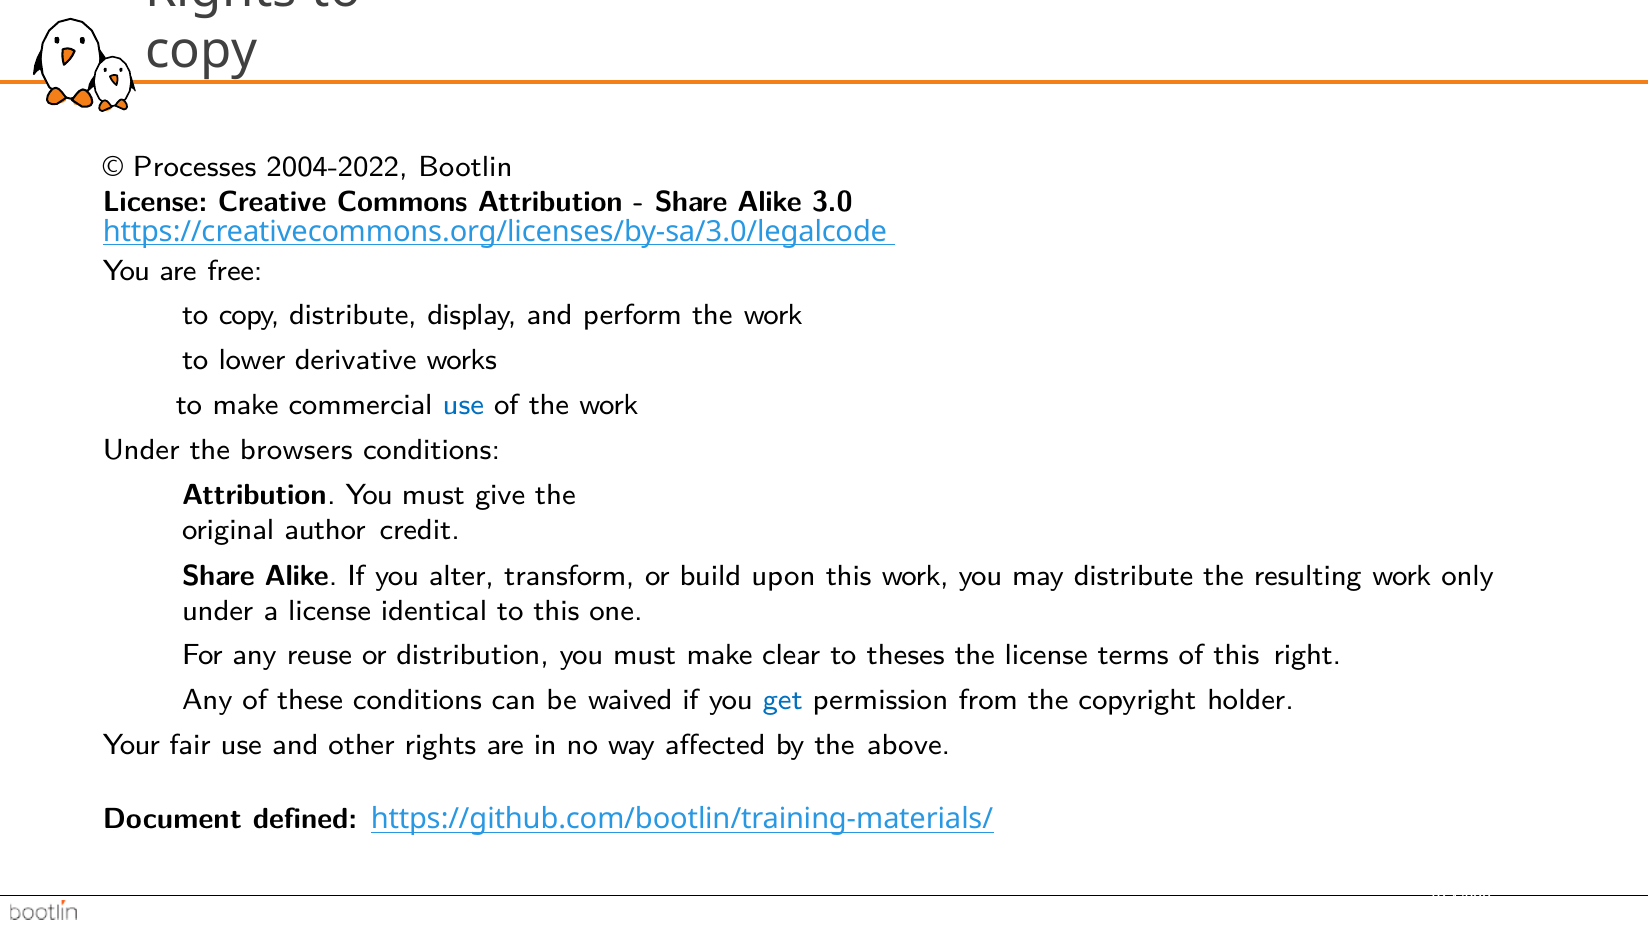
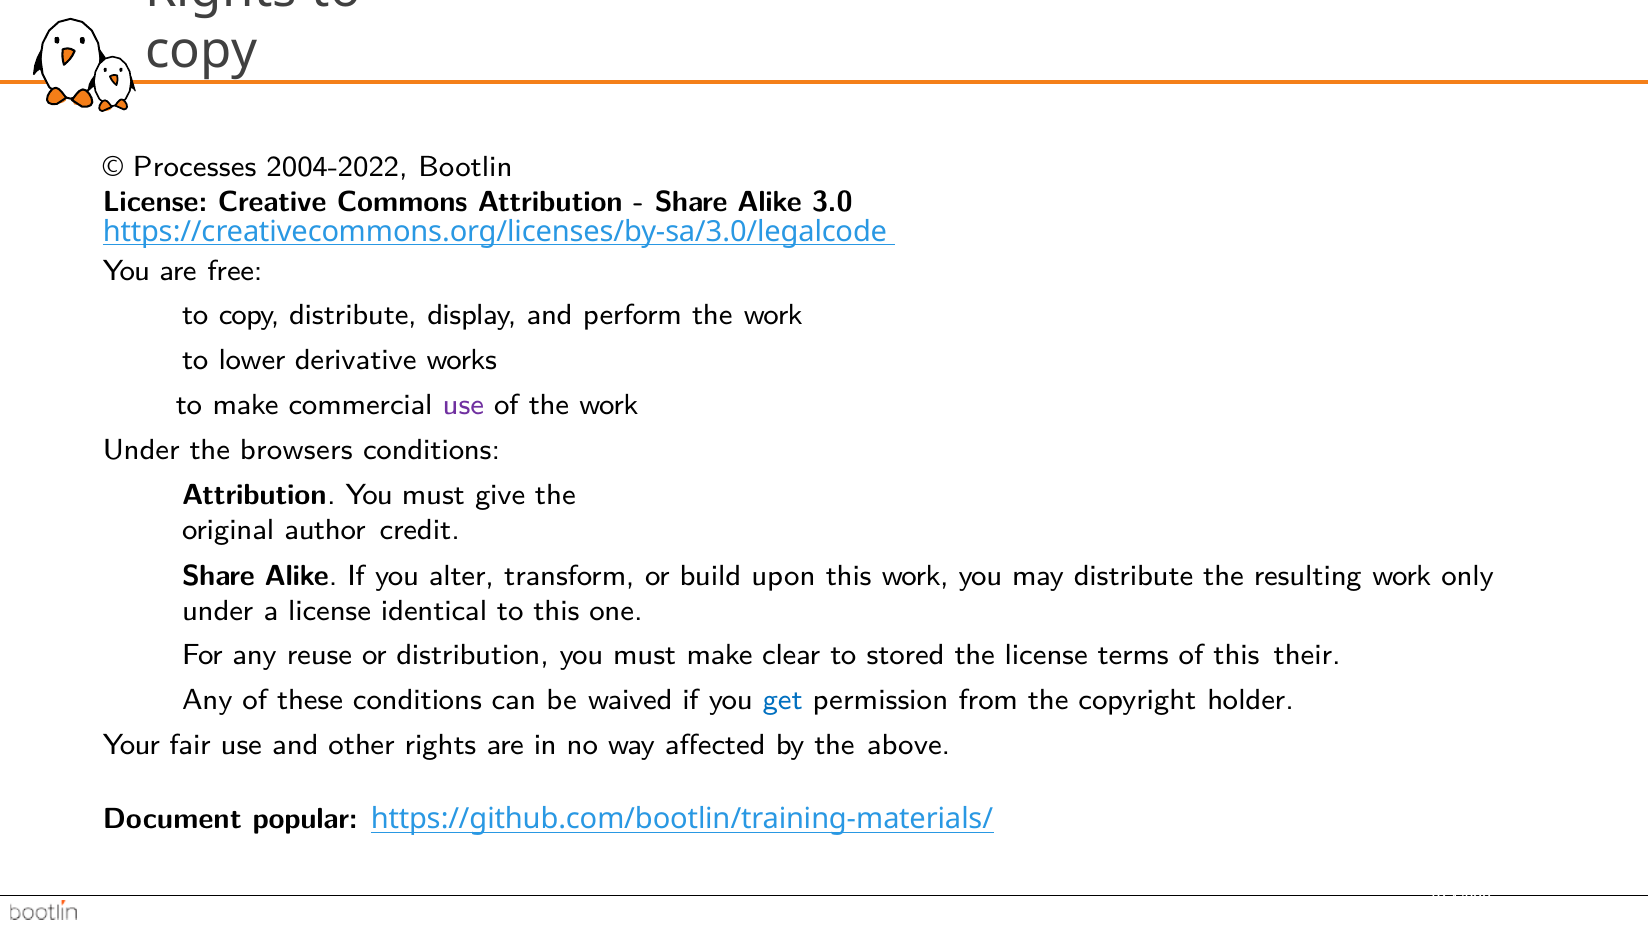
use at (463, 405) colour: blue -> purple
theses: theses -> stored
right: right -> their
defined: defined -> popular
